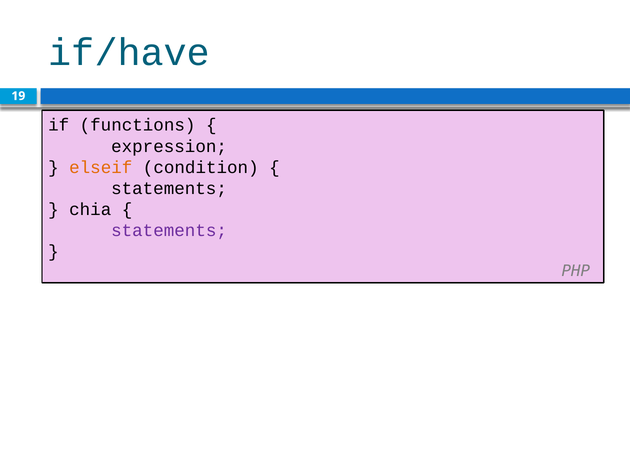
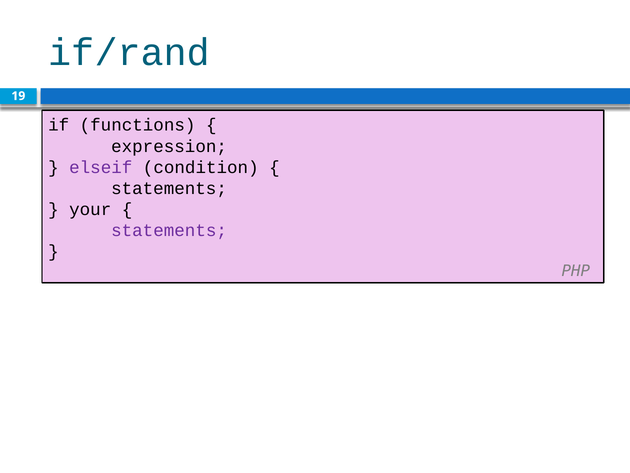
if/have: if/have -> if/rand
elseif colour: orange -> purple
chia: chia -> your
